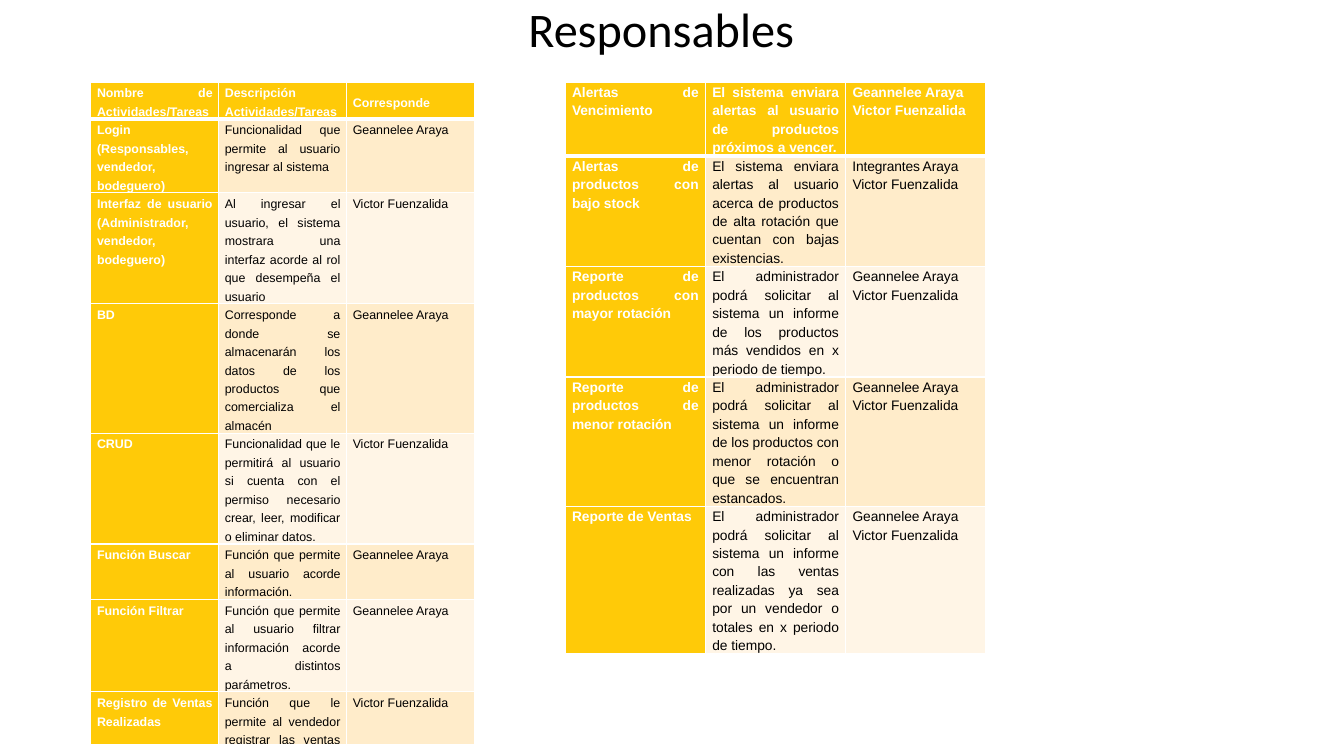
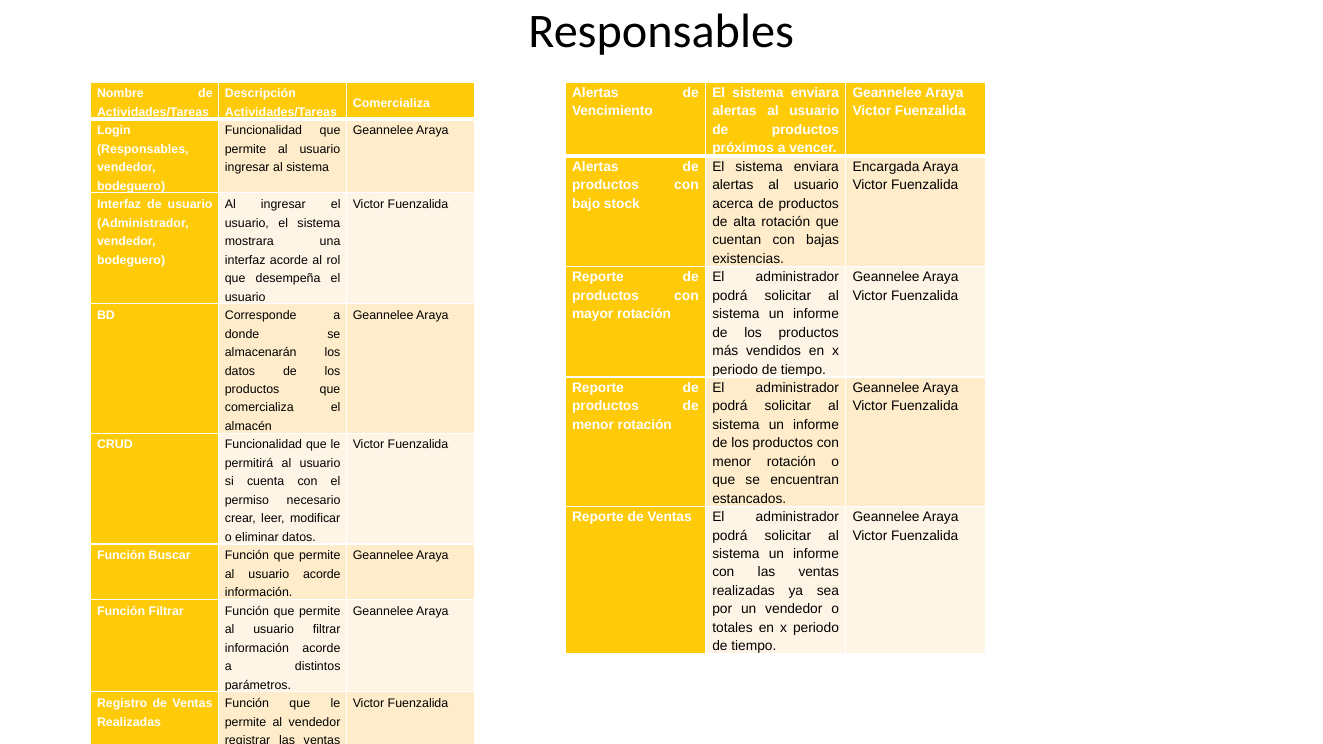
Corresponde at (391, 103): Corresponde -> Comercializa
Integrantes: Integrantes -> Encargada
